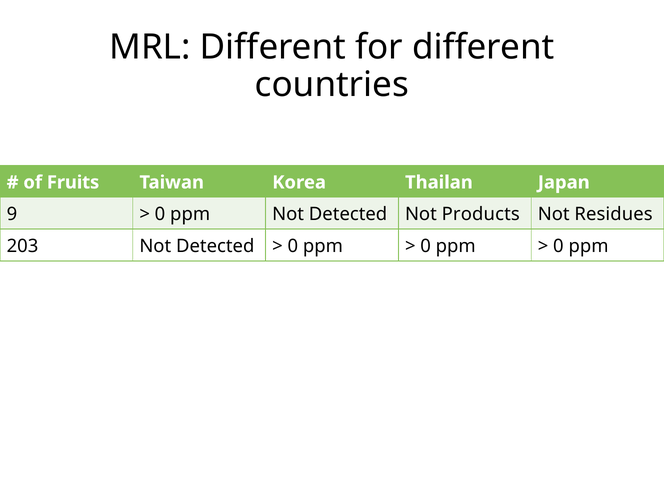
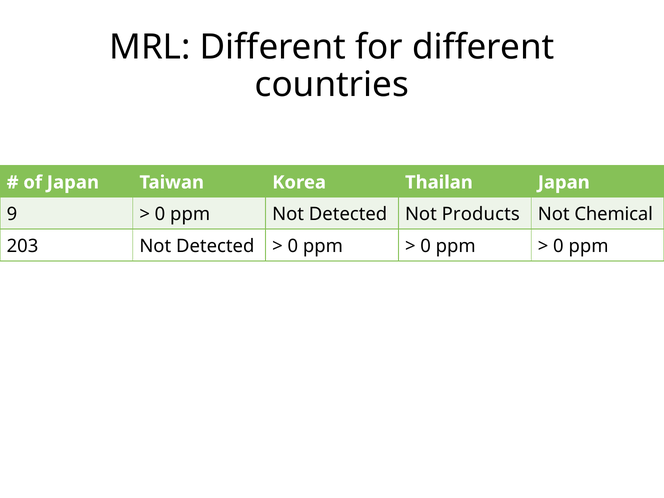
of Fruits: Fruits -> Japan
Residues: Residues -> Chemical
